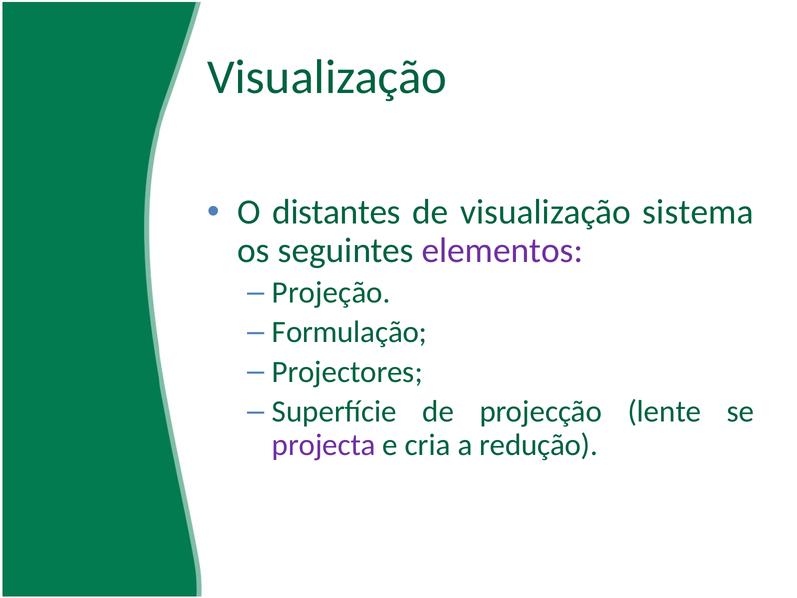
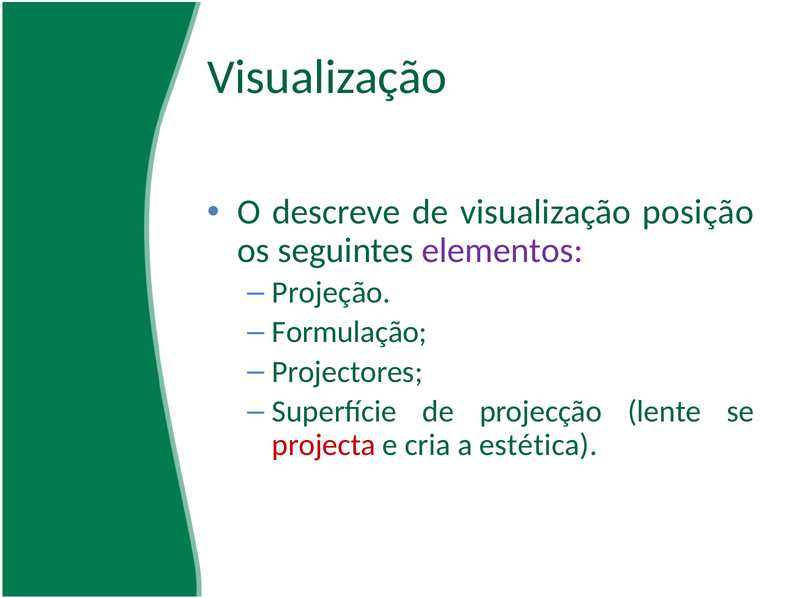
distantes: distantes -> descreve
sistema: sistema -> posição
projecta colour: purple -> red
redução: redução -> estética
